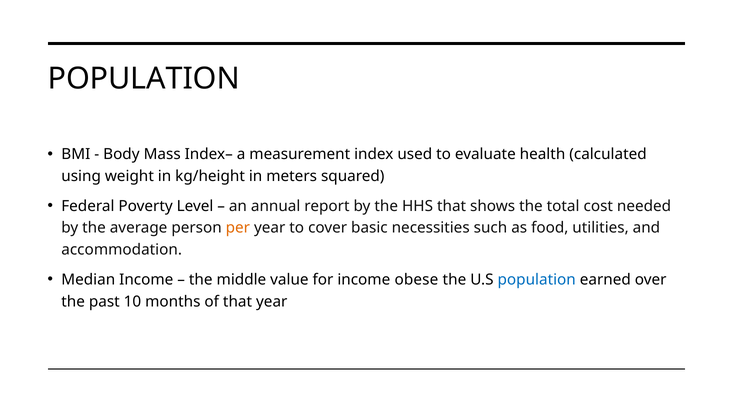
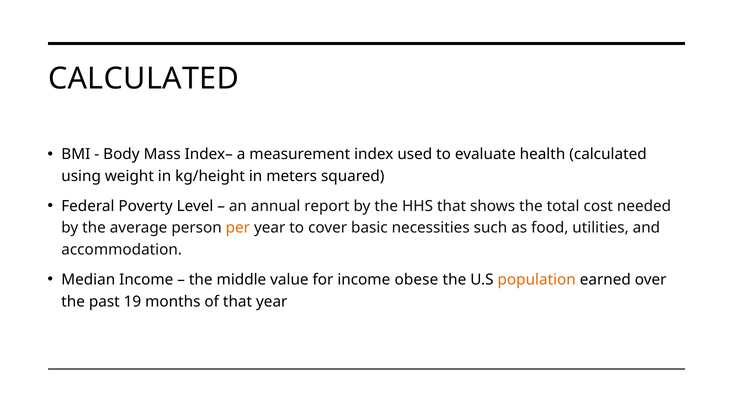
POPULATION at (144, 79): POPULATION -> CALCULATED
population at (537, 280) colour: blue -> orange
10: 10 -> 19
